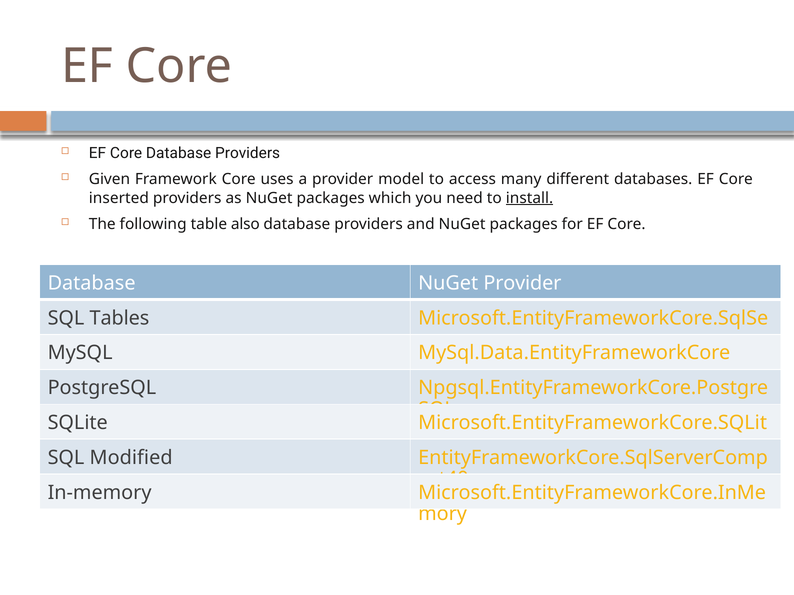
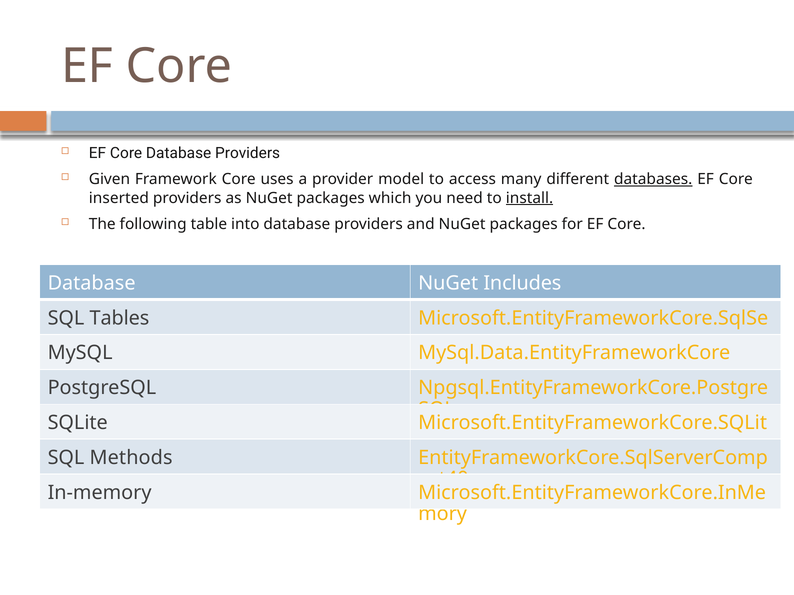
databases underline: none -> present
also: also -> into
NuGet Provider: Provider -> Includes
Modified: Modified -> Methods
